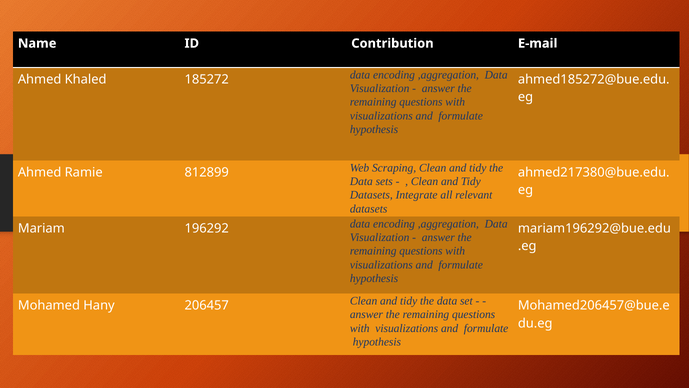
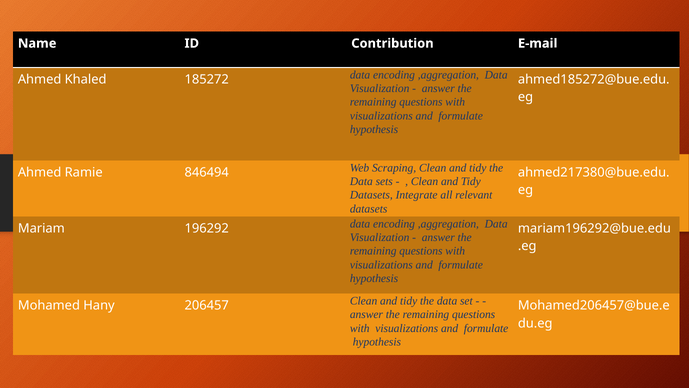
812899: 812899 -> 846494
